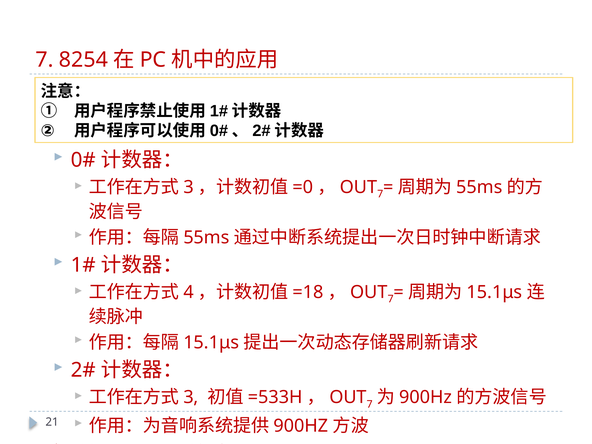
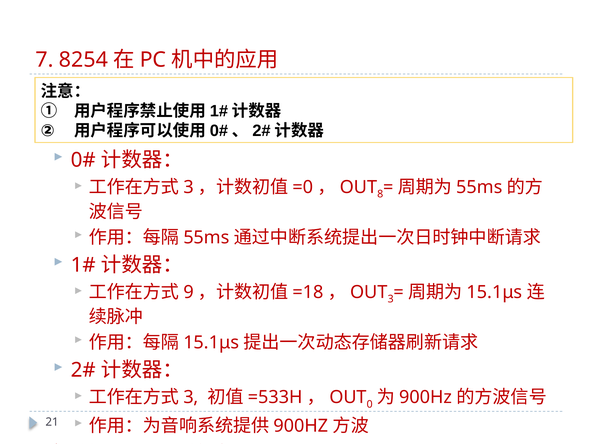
7 at (380, 194): 7 -> 8
4 at (189, 292): 4 -> 9
7 at (391, 299): 7 -> 3
7 at (370, 404): 7 -> 0
